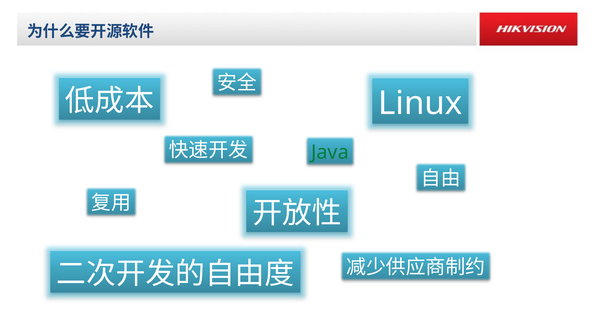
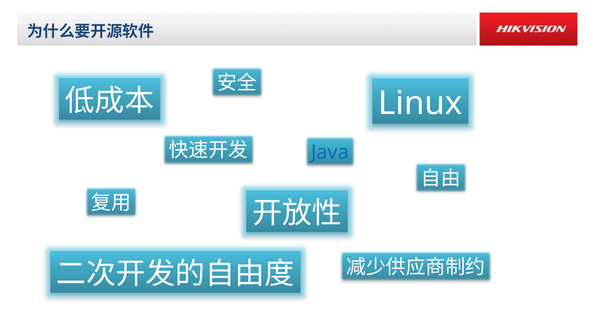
Java colour: green -> blue
